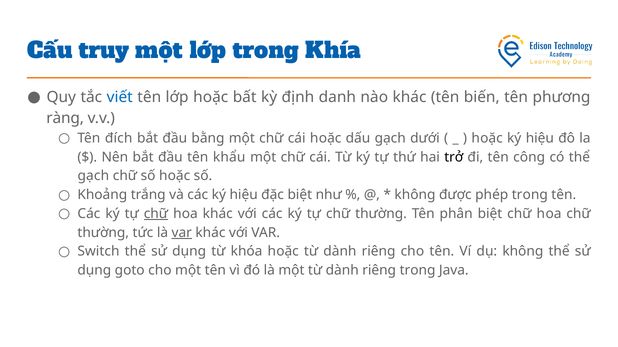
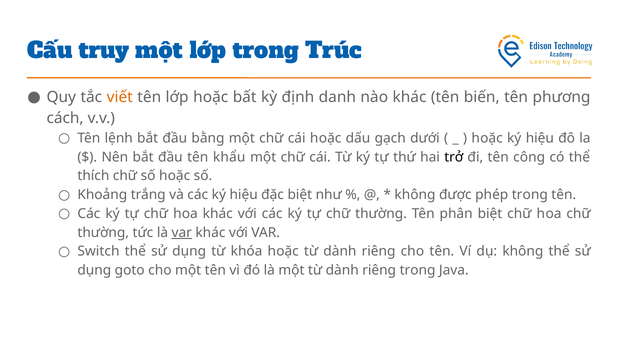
Khía: Khía -> Trúc
viết colour: blue -> orange
ràng: ràng -> cách
đích: đích -> lệnh
gạch at (93, 176): gạch -> thích
chữ at (156, 214) underline: present -> none
